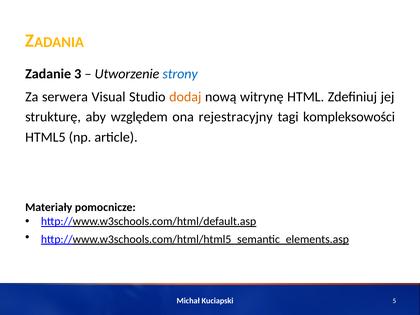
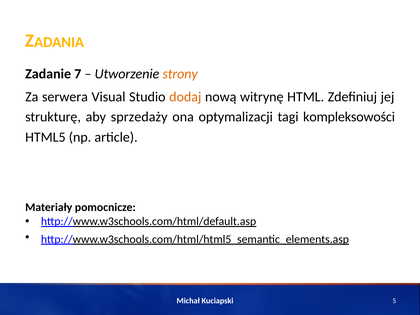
3: 3 -> 7
strony colour: blue -> orange
względem: względem -> sprzedaży
rejestracyjny: rejestracyjny -> optymalizacji
